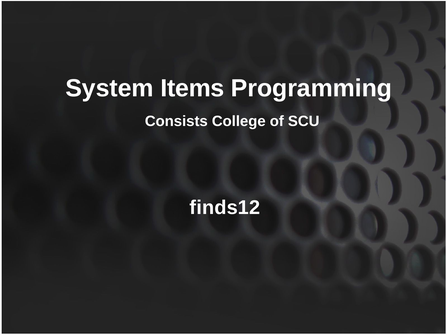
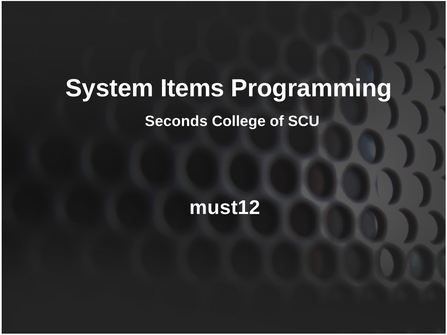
Consists: Consists -> Seconds
finds12: finds12 -> must12
